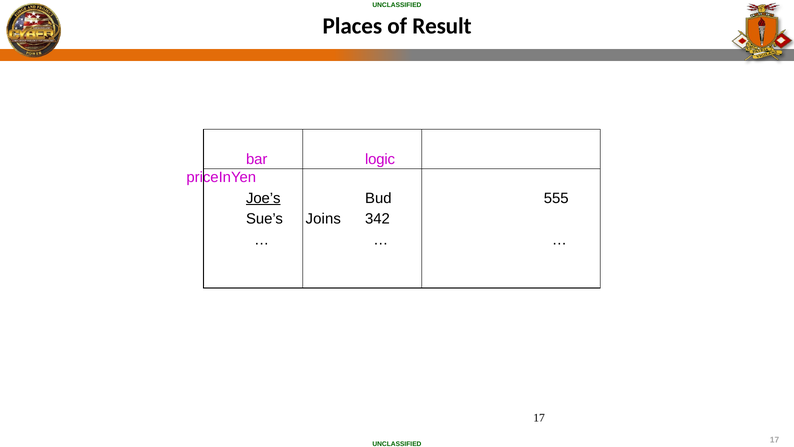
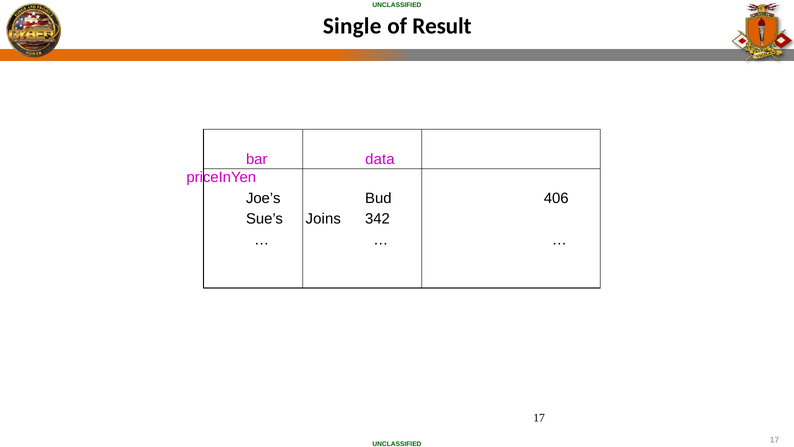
Places: Places -> Single
logic: logic -> data
Joe’s underline: present -> none
555: 555 -> 406
